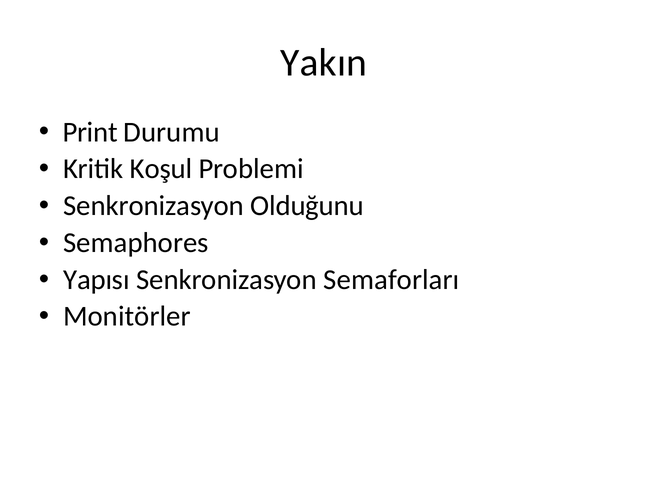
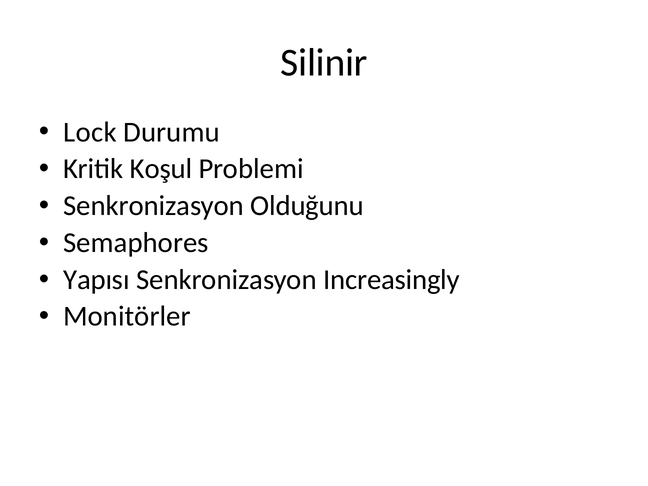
Yakın: Yakın -> Silinir
Print: Print -> Lock
Semaforları: Semaforları -> Increasingly
